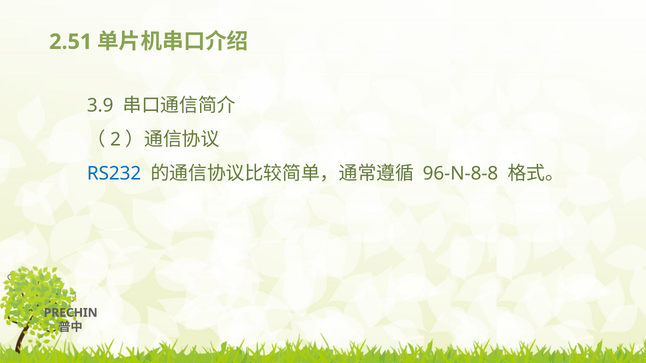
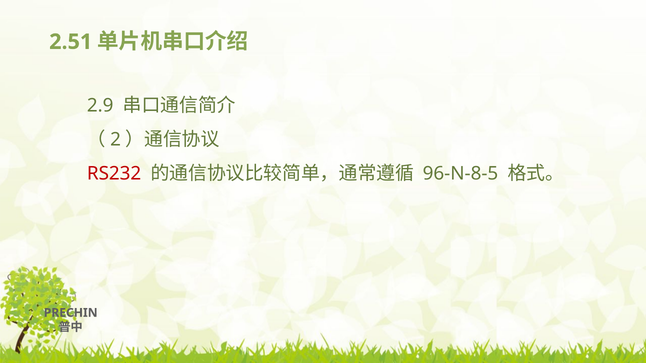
3.9: 3.9 -> 2.9
RS232 colour: blue -> red
96-N-8-8: 96-N-8-8 -> 96-N-8-5
